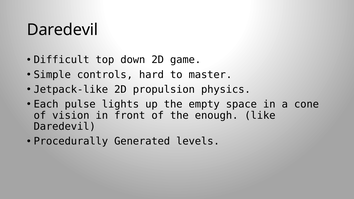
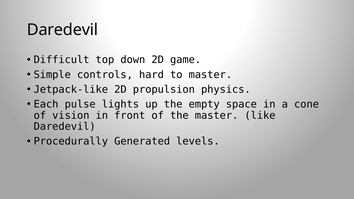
the enough: enough -> master
